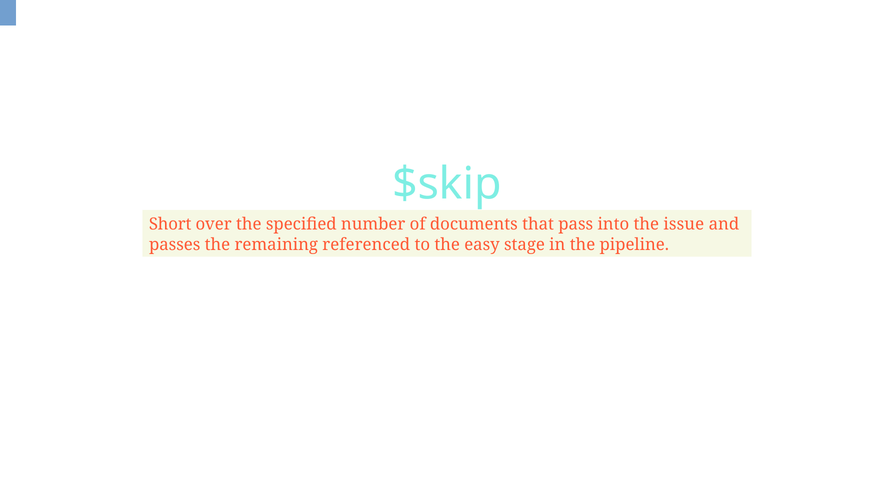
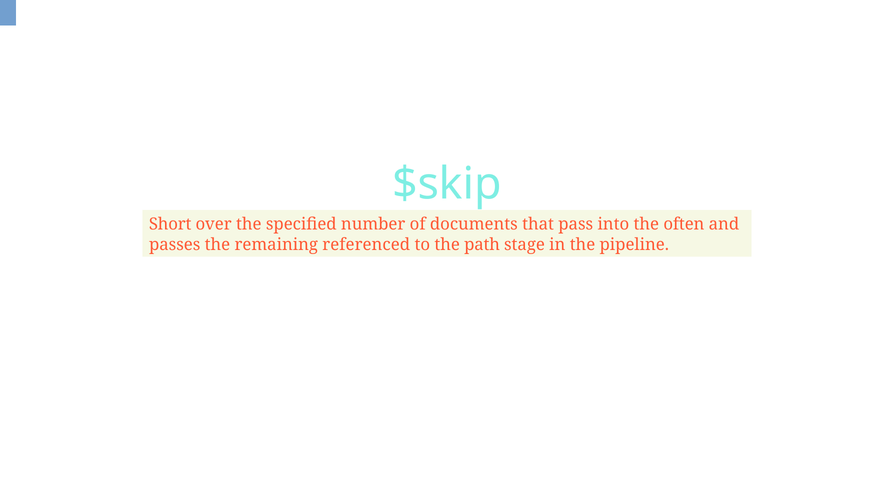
issue: issue -> often
easy: easy -> path
